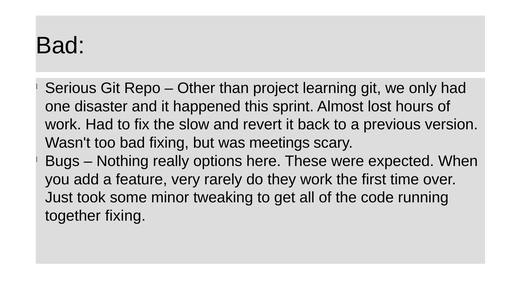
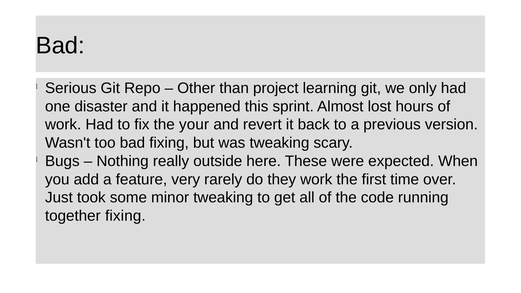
slow: slow -> your
was meetings: meetings -> tweaking
options: options -> outside
